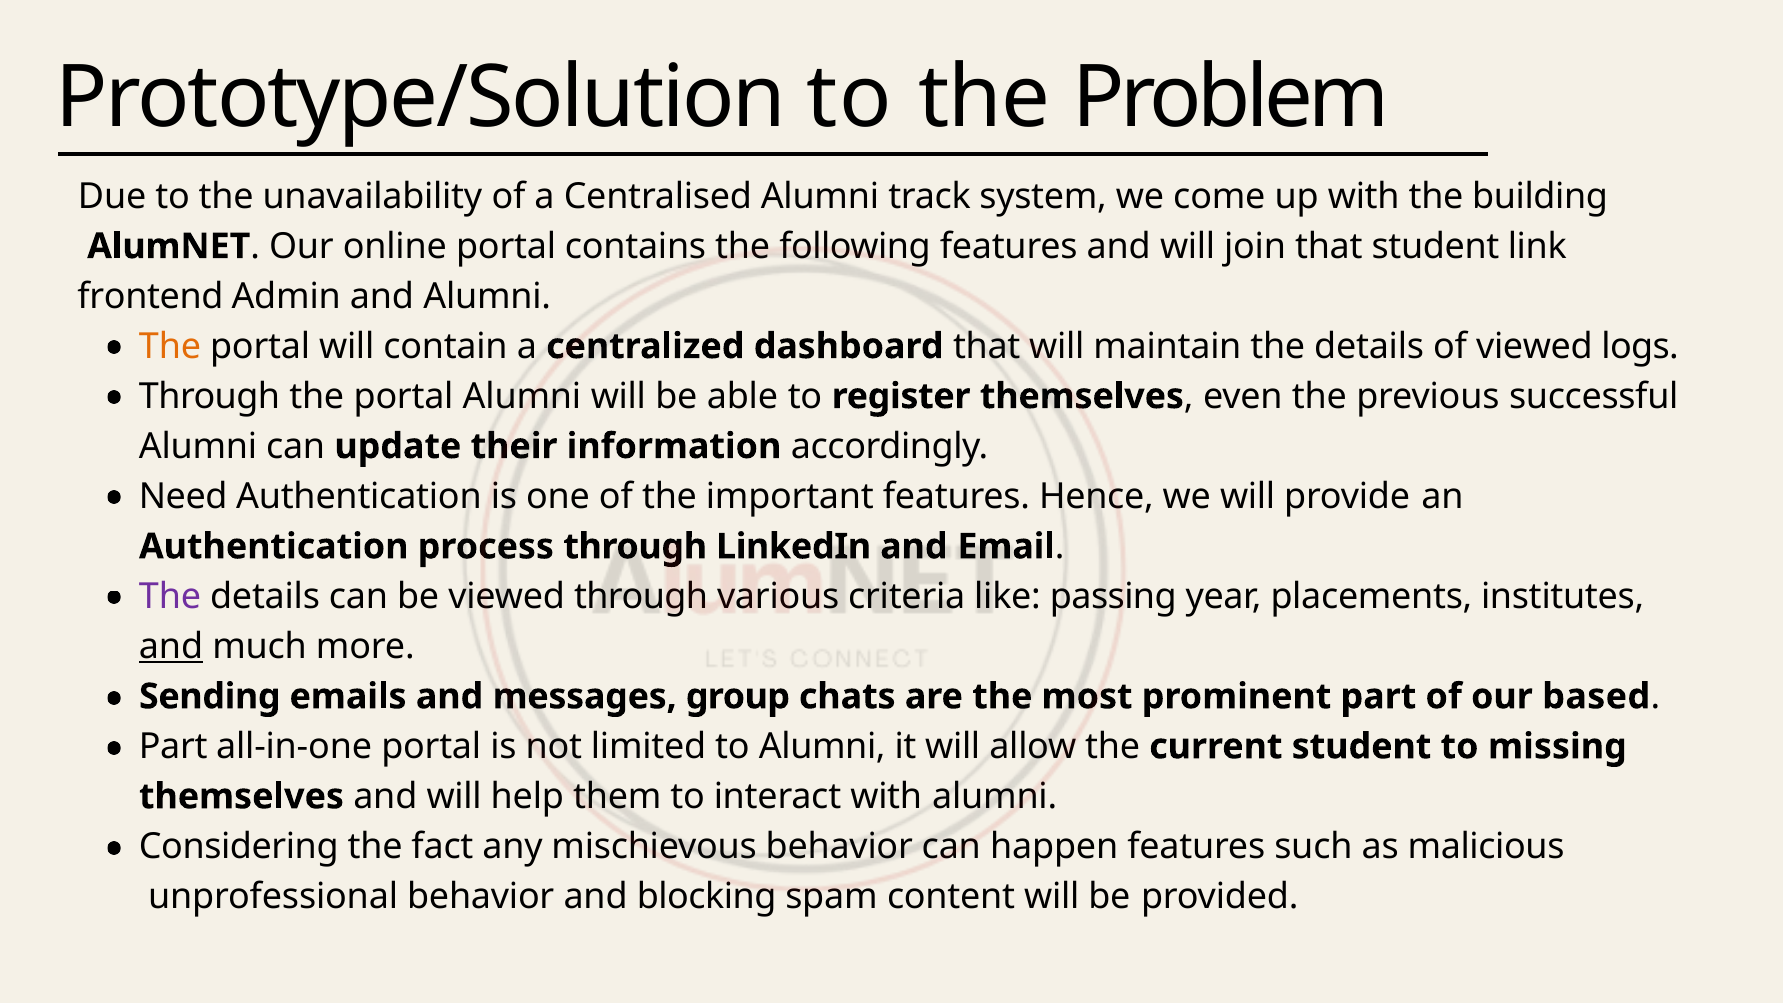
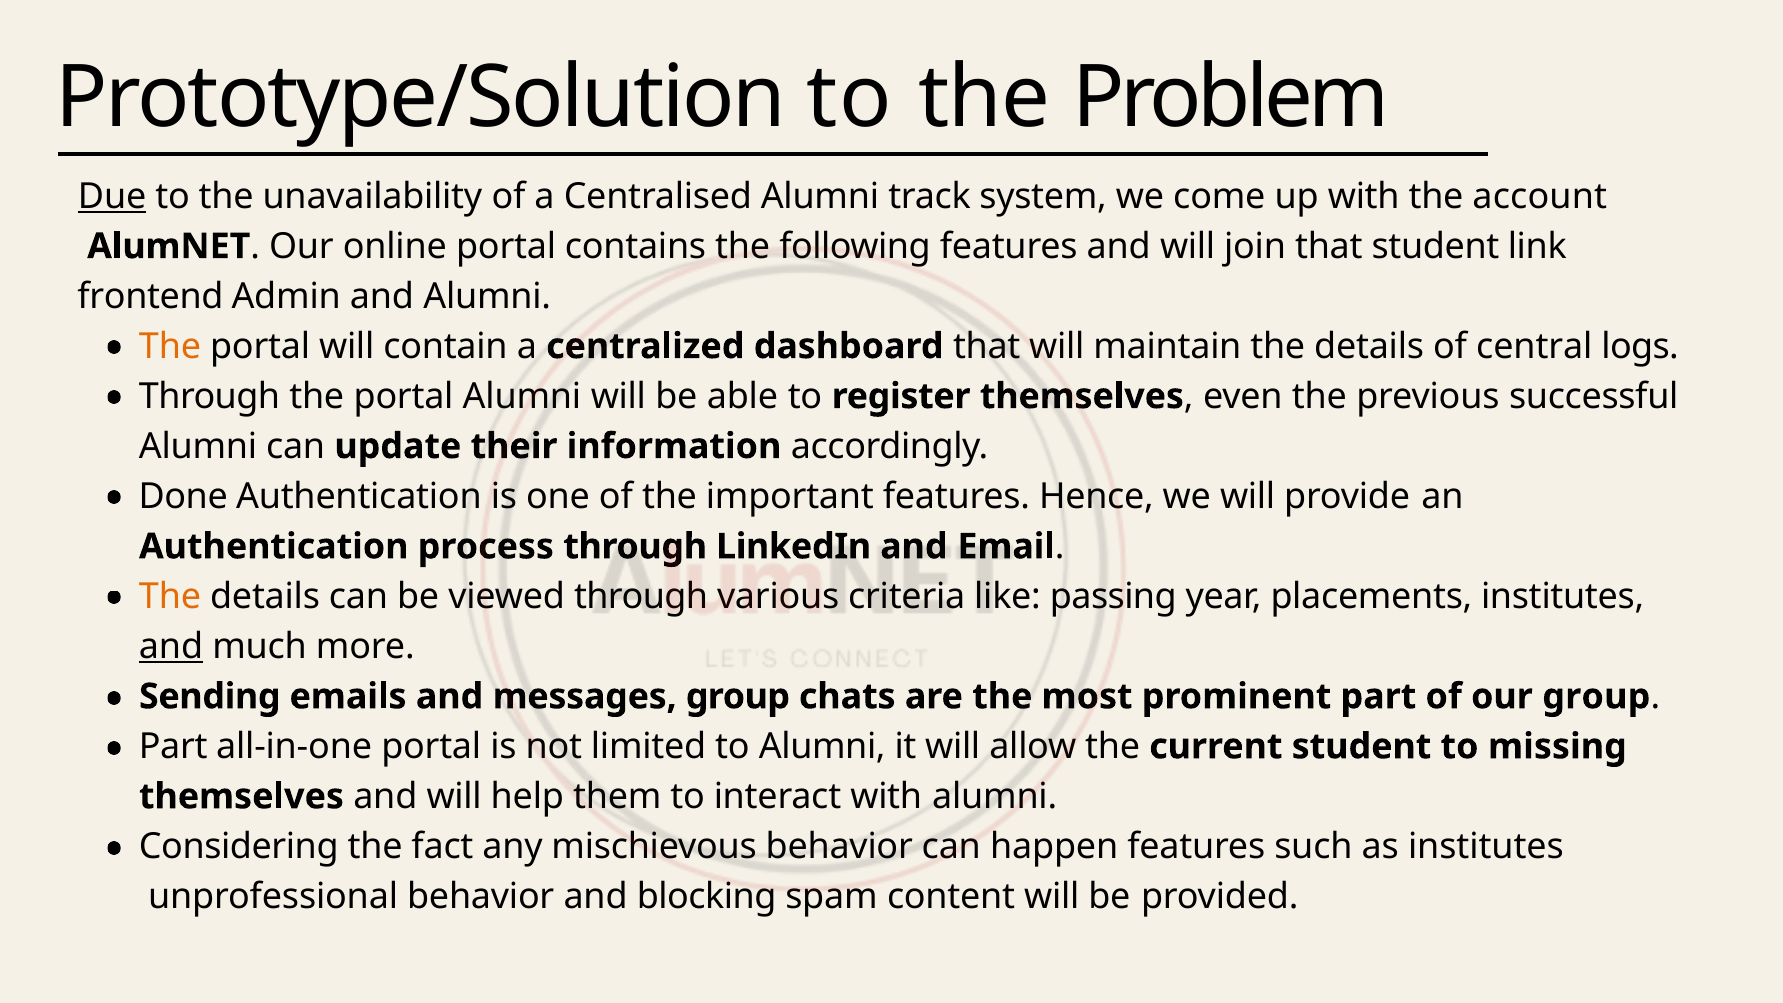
Due underline: none -> present
building: building -> account
of viewed: viewed -> central
Need: Need -> Done
The at (170, 597) colour: purple -> orange
our based: based -> group
as malicious: malicious -> institutes
